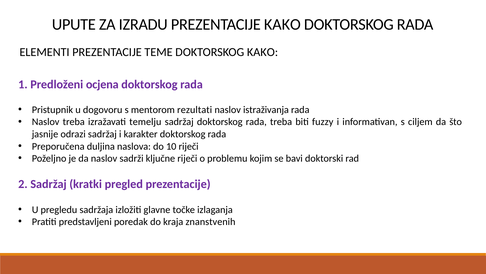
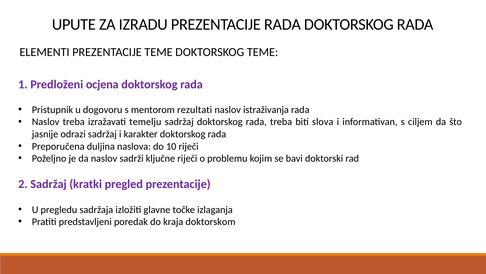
PREZENTACIJE KAKO: KAKO -> RADA
DOKTORSKOG KAKO: KAKO -> TEME
fuzzy: fuzzy -> slova
znanstvenih: znanstvenih -> doktorskom
